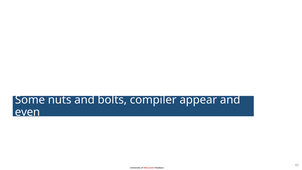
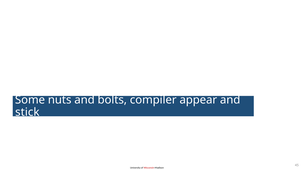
even: even -> stick
